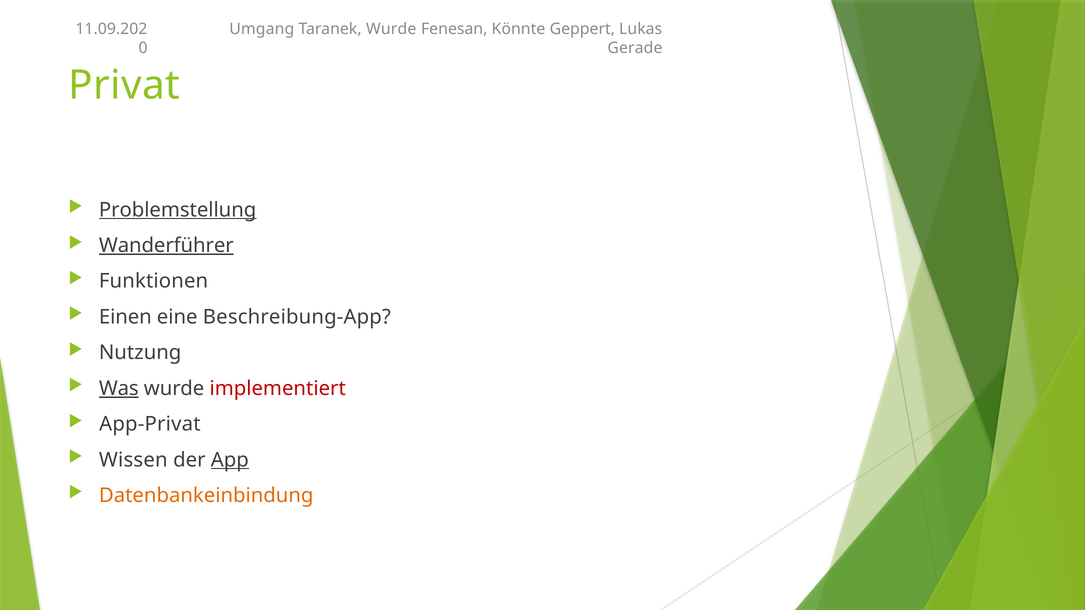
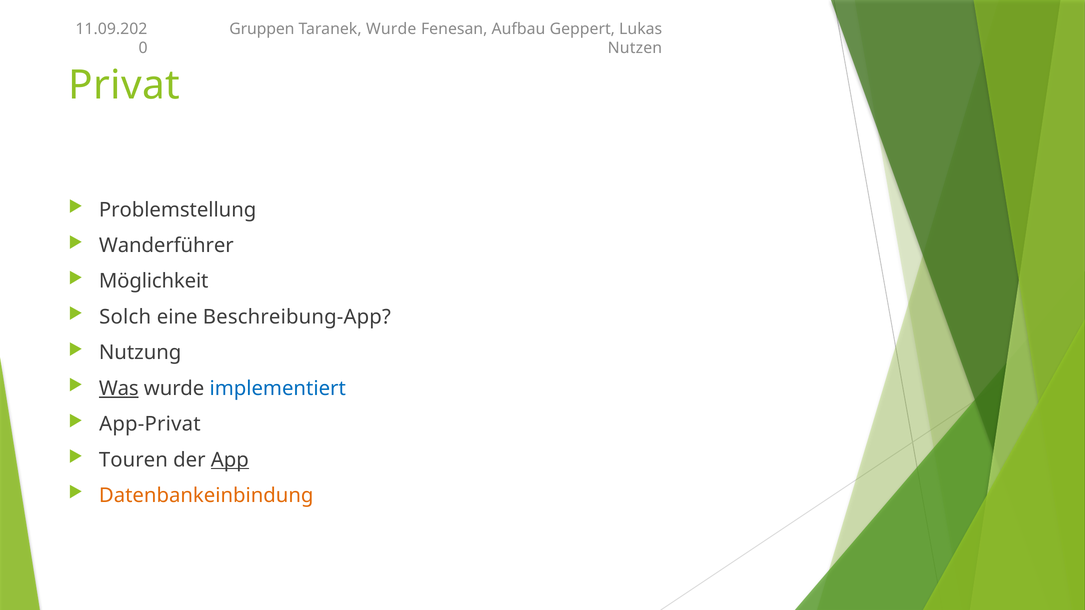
Umgang: Umgang -> Gruppen
Könnte: Könnte -> Aufbau
Gerade: Gerade -> Nutzen
Problemstellung underline: present -> none
Wanderführer underline: present -> none
Funktionen: Funktionen -> Möglichkeit
Einen: Einen -> Solch
implementiert colour: red -> blue
Wissen: Wissen -> Touren
